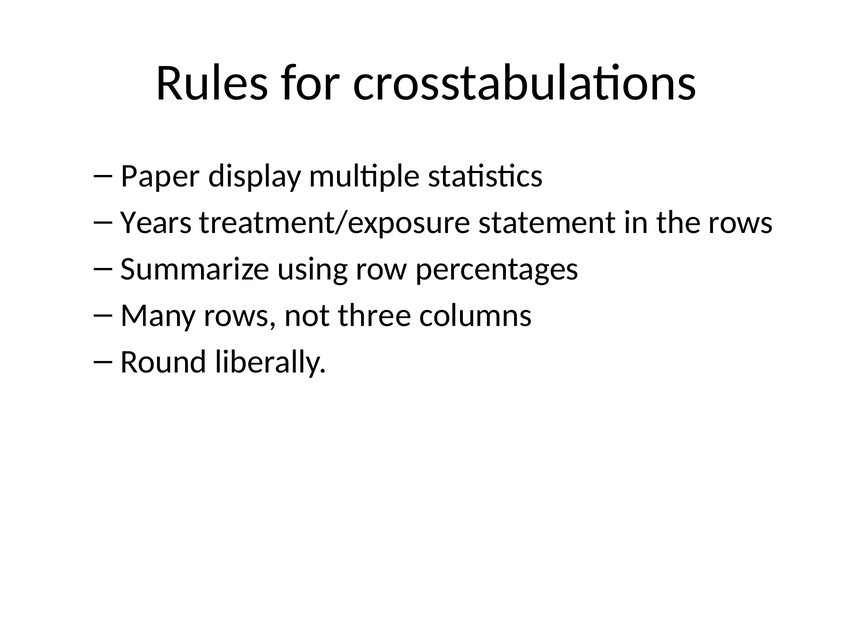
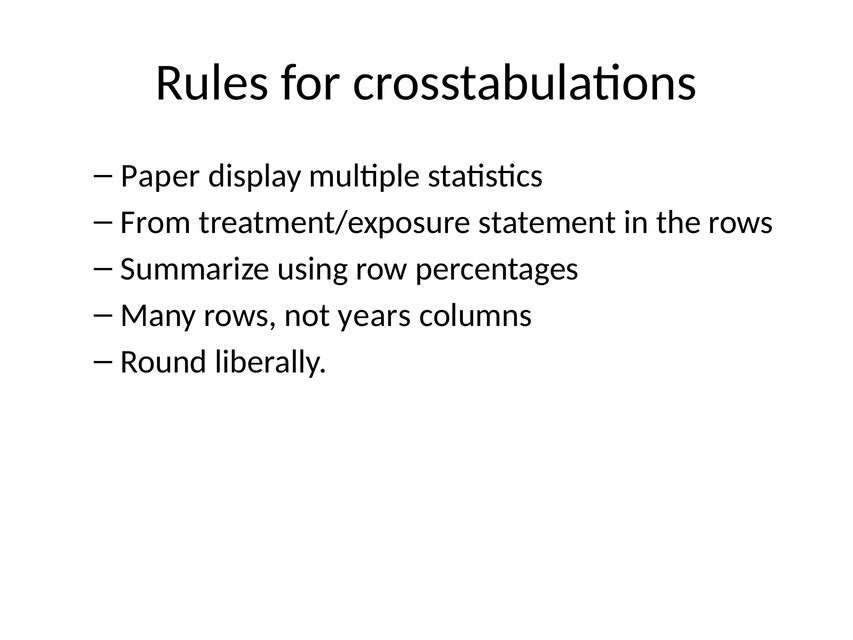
Years: Years -> From
three: three -> years
